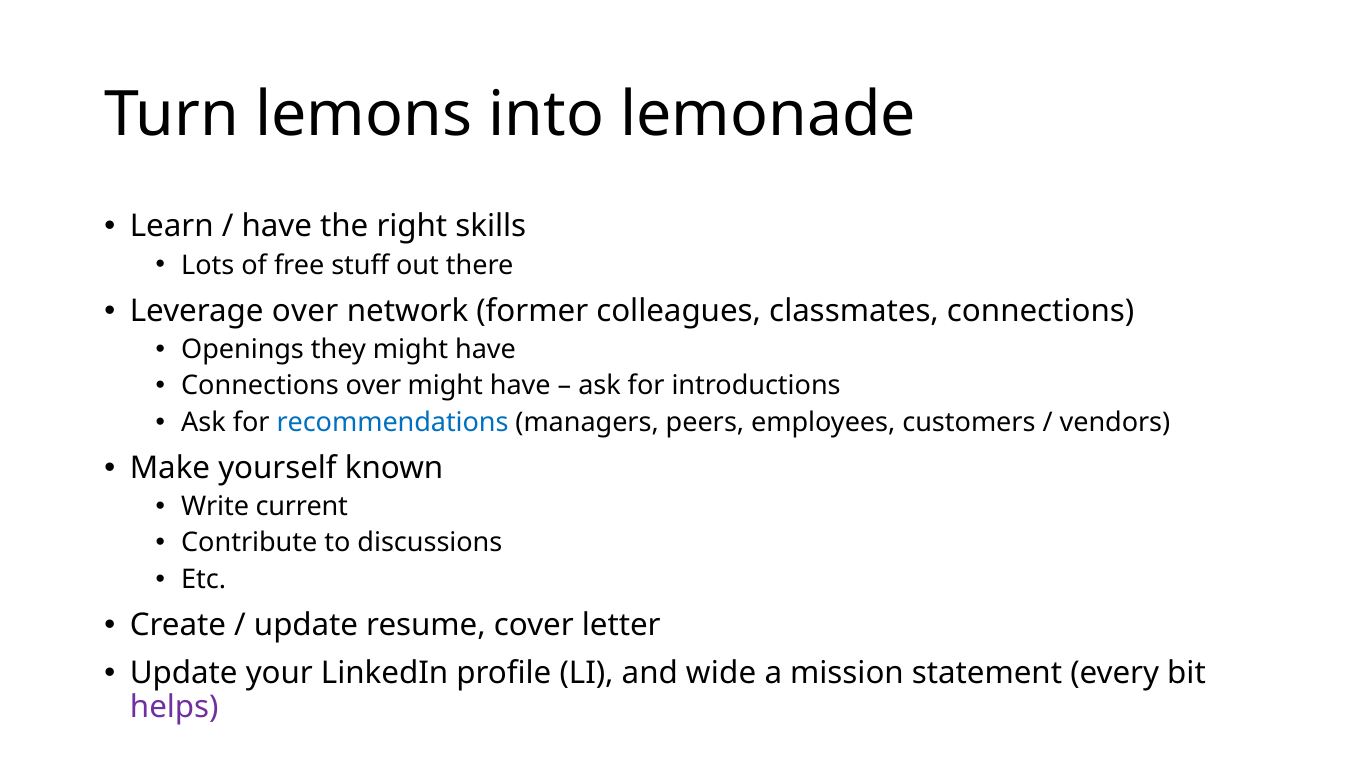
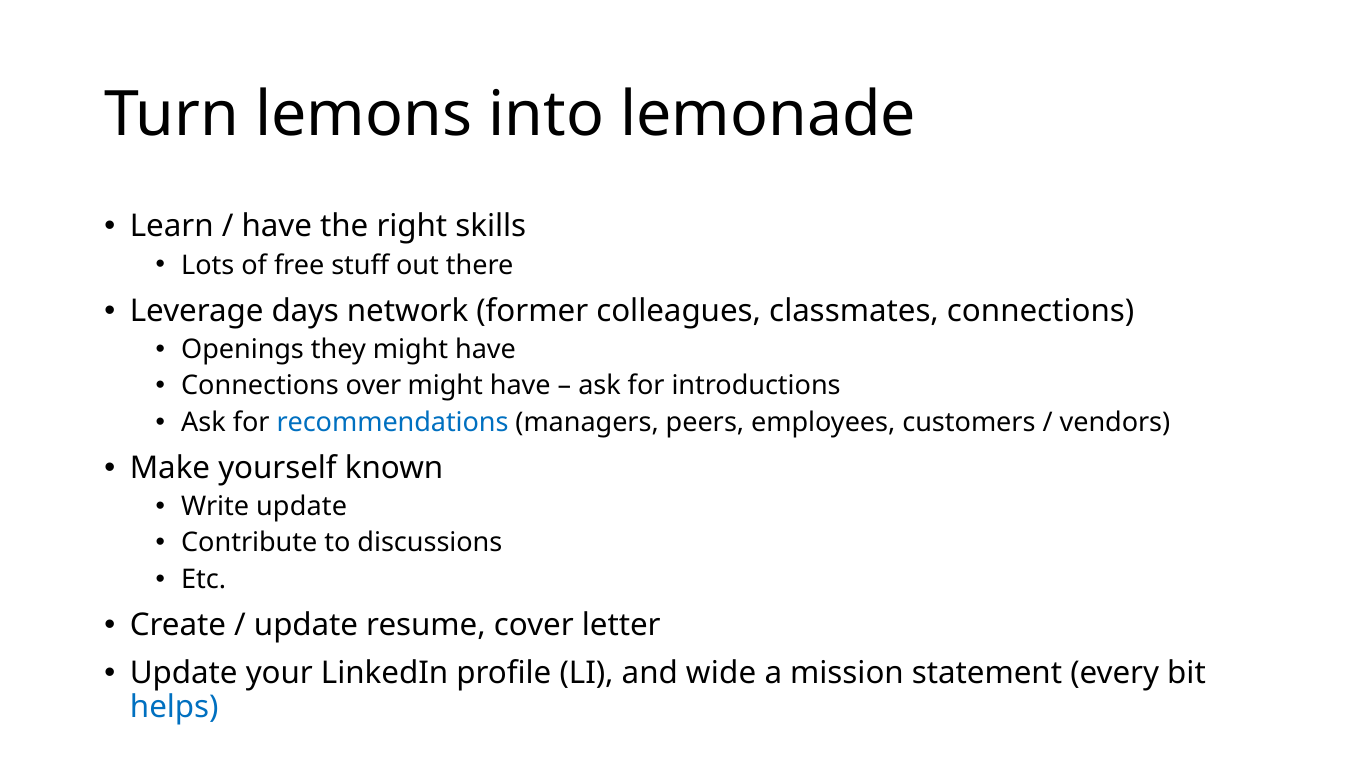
Leverage over: over -> days
Write current: current -> update
helps colour: purple -> blue
